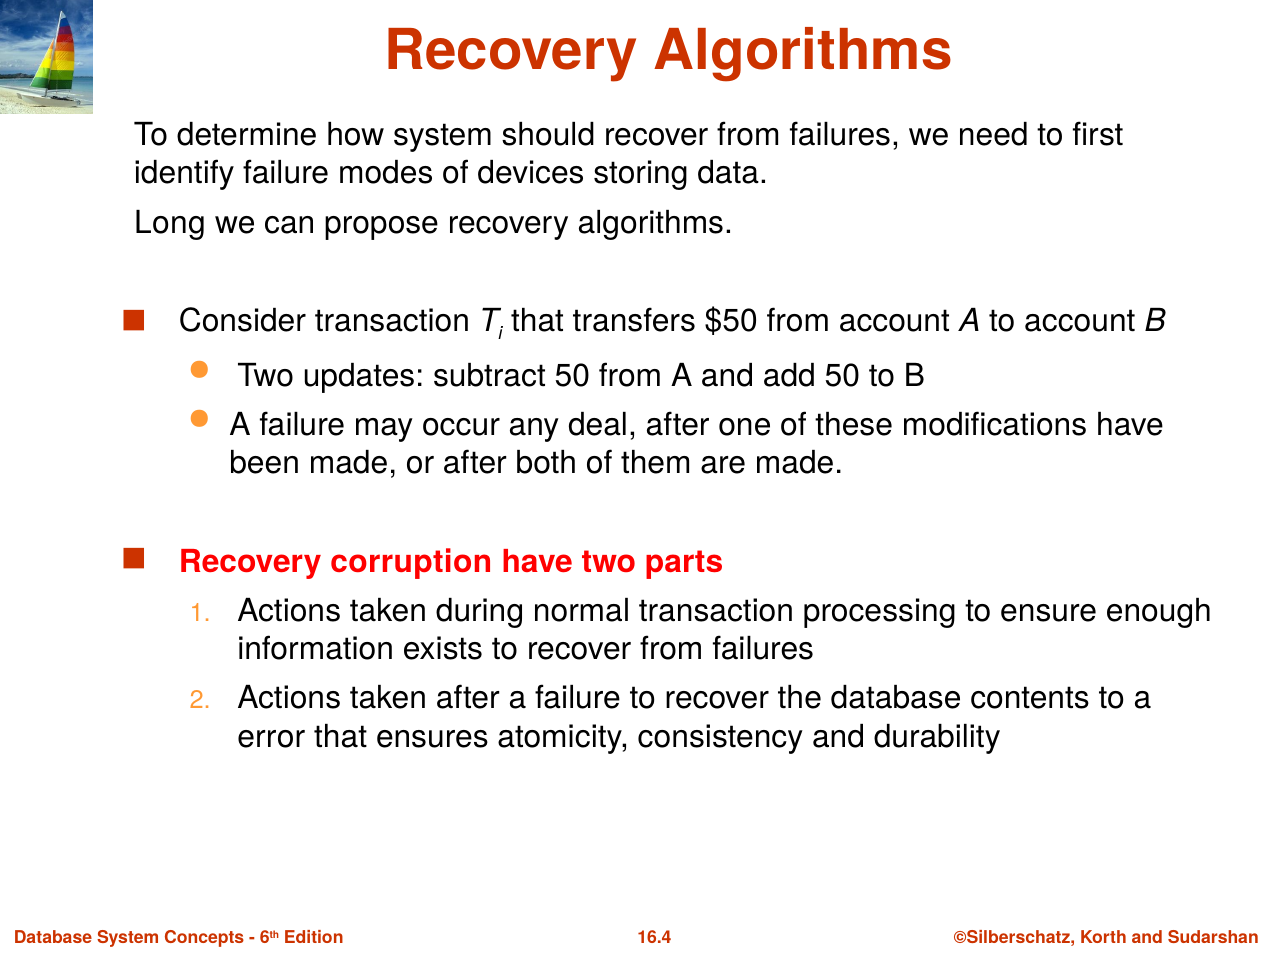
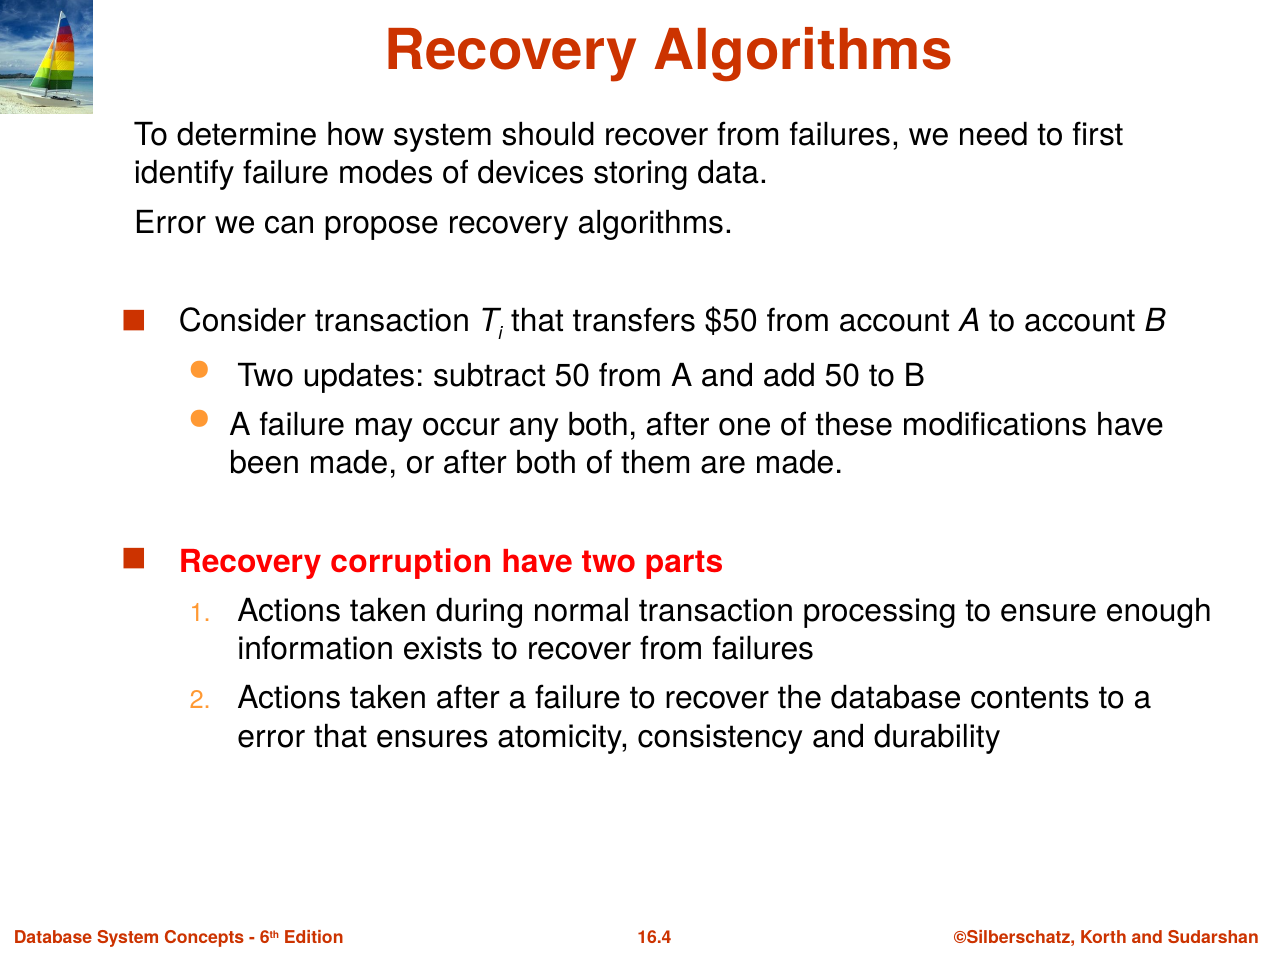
Long at (170, 223): Long -> Error
any deal: deal -> both
